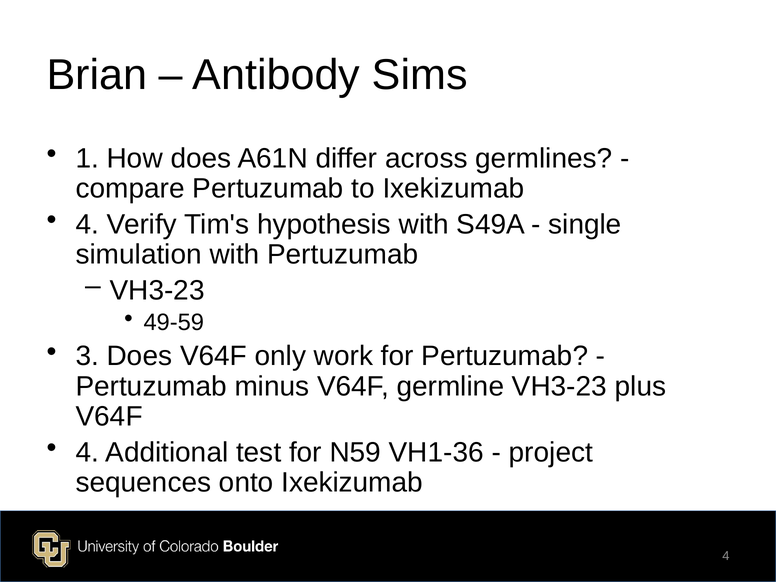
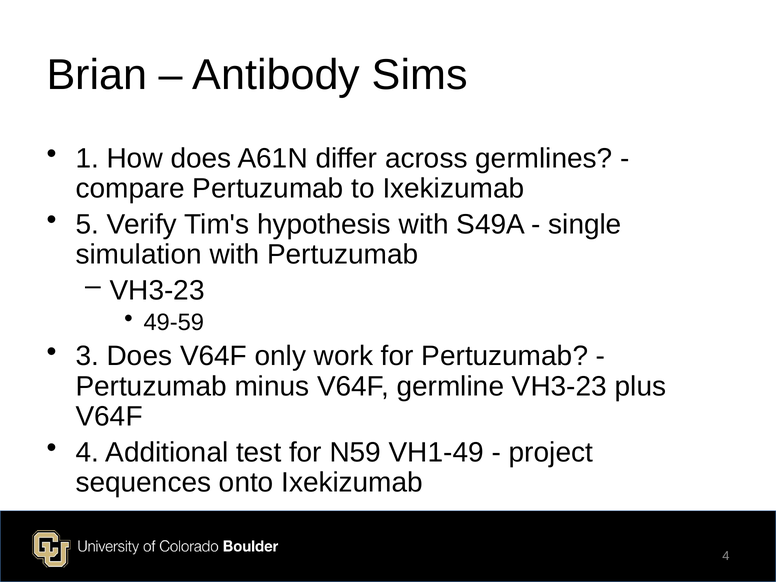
4 at (87, 224): 4 -> 5
VH1-36: VH1-36 -> VH1-49
